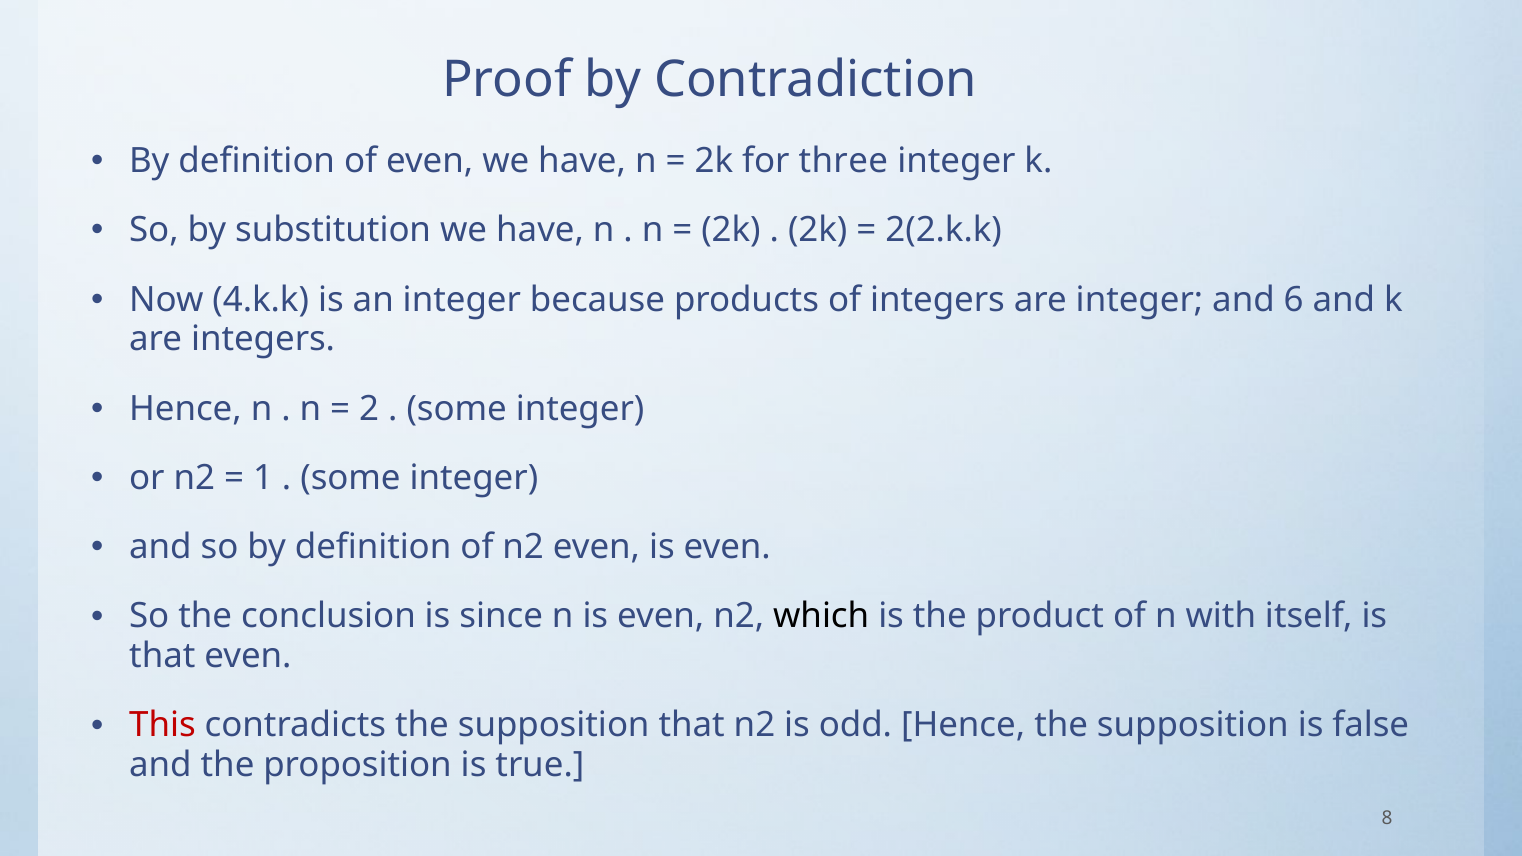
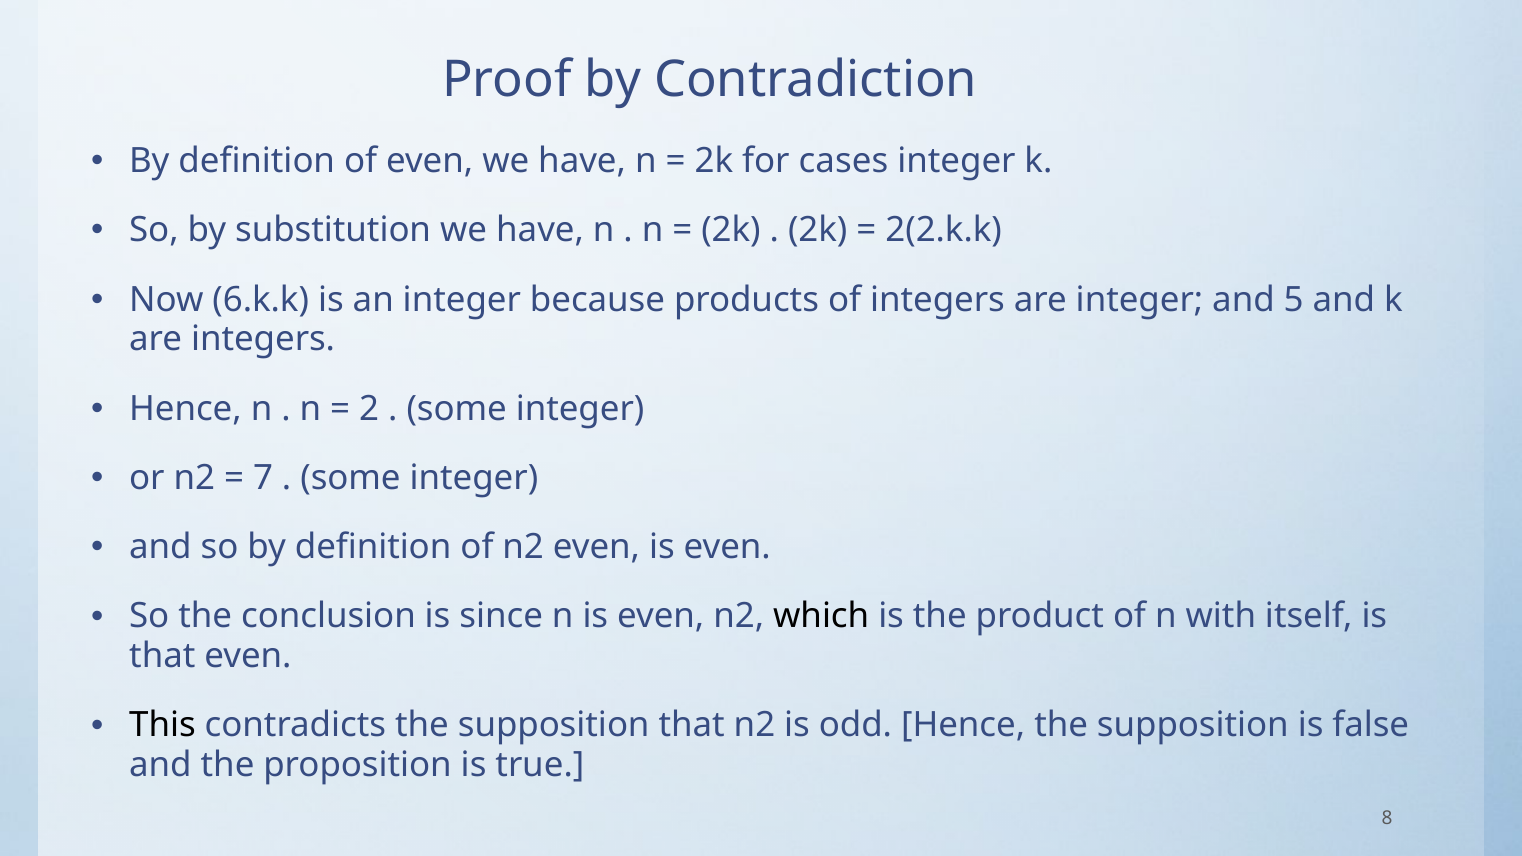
three: three -> cases
4.k.k: 4.k.k -> 6.k.k
6: 6 -> 5
1: 1 -> 7
This colour: red -> black
